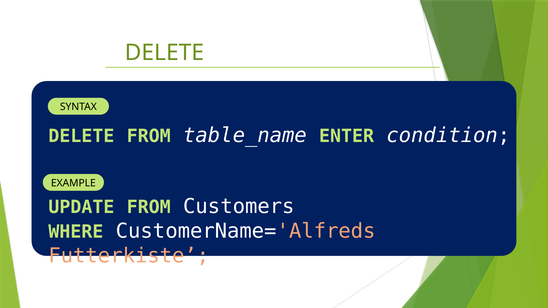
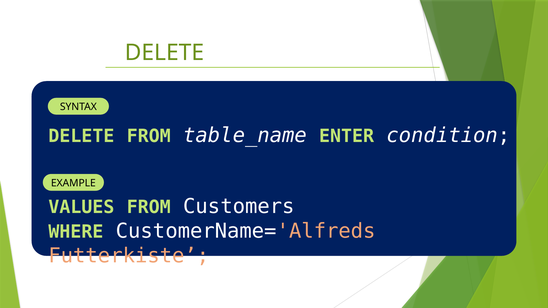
UPDATE: UPDATE -> VALUES
